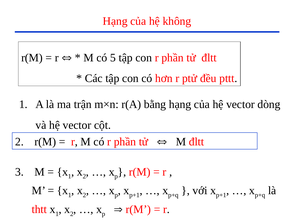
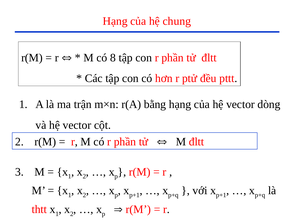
không: không -> chung
5: 5 -> 8
